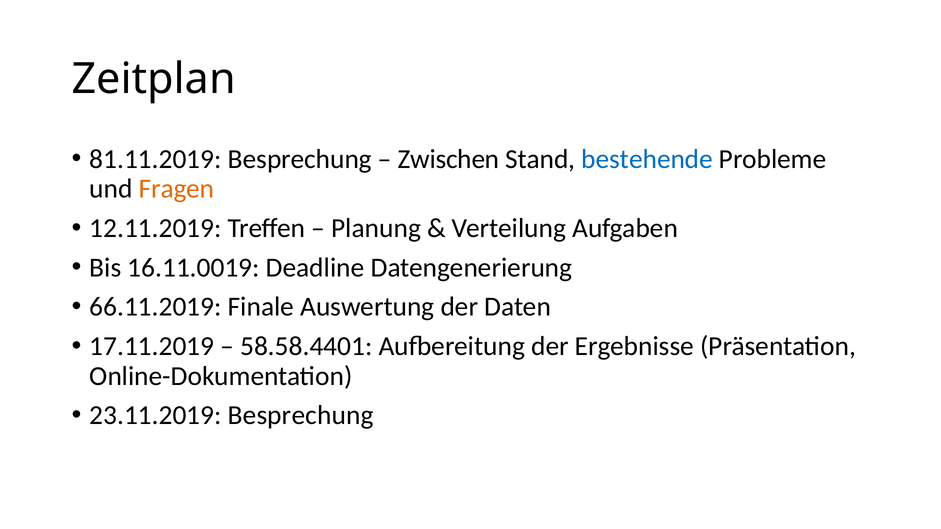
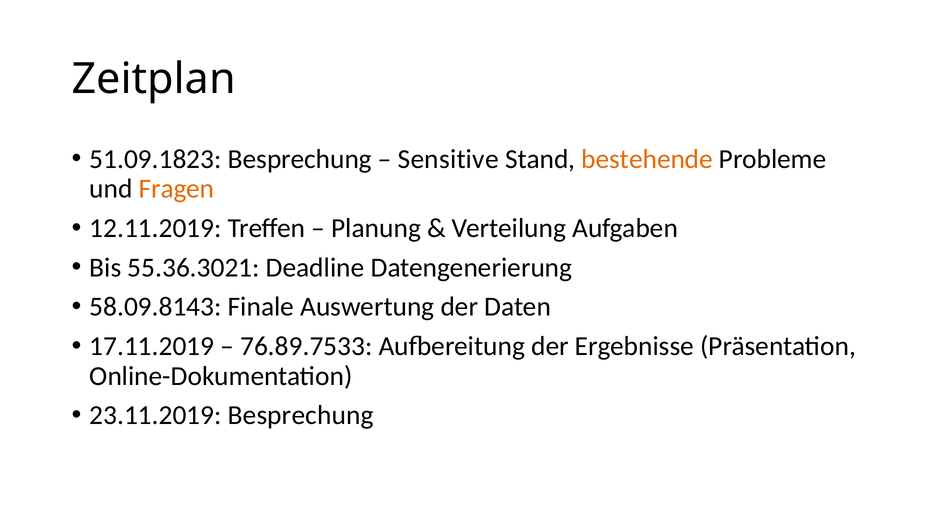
81.11.2019: 81.11.2019 -> 51.09.1823
Zwischen: Zwischen -> Sensitive
bestehende colour: blue -> orange
16.11.0019: 16.11.0019 -> 55.36.3021
66.11.2019: 66.11.2019 -> 58.09.8143
58.58.4401: 58.58.4401 -> 76.89.7533
